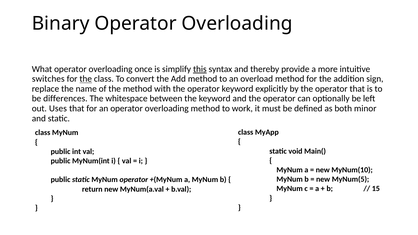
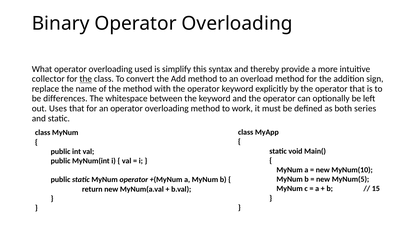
once: once -> used
this underline: present -> none
switches: switches -> collector
minor: minor -> series
